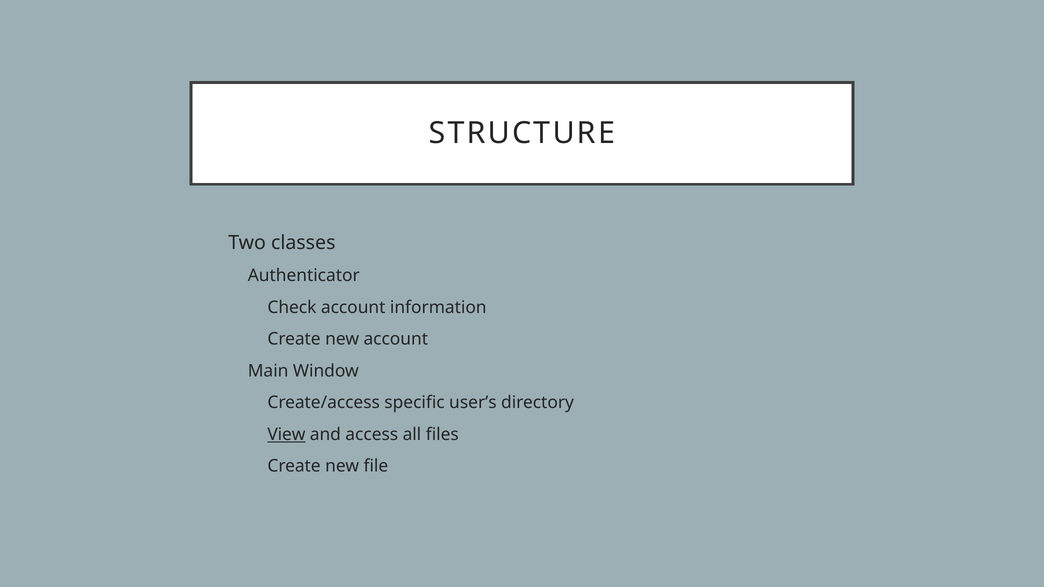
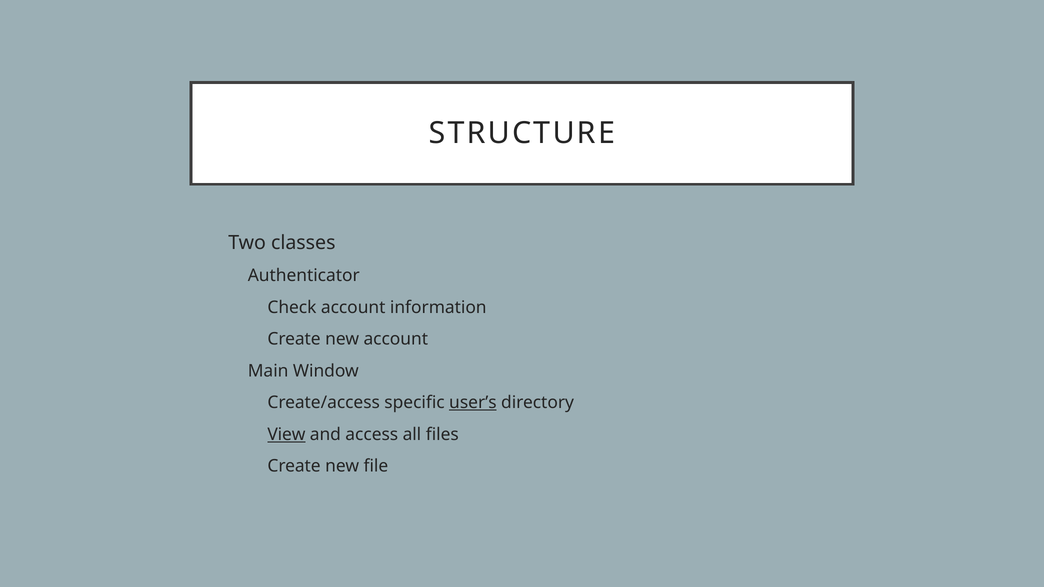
user’s underline: none -> present
